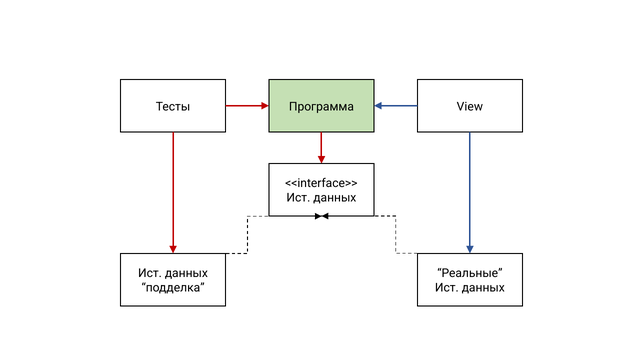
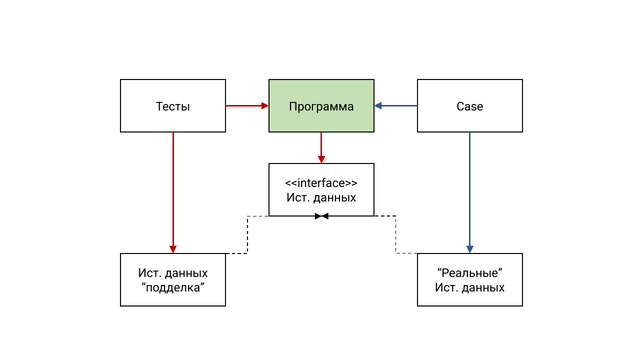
View: View -> Case
